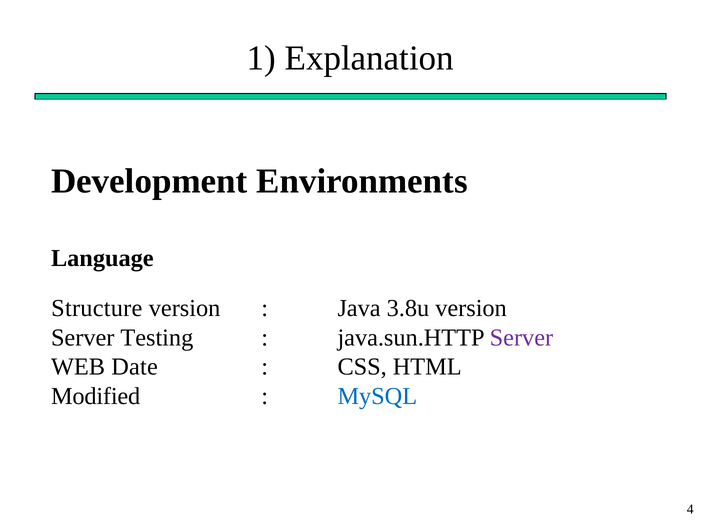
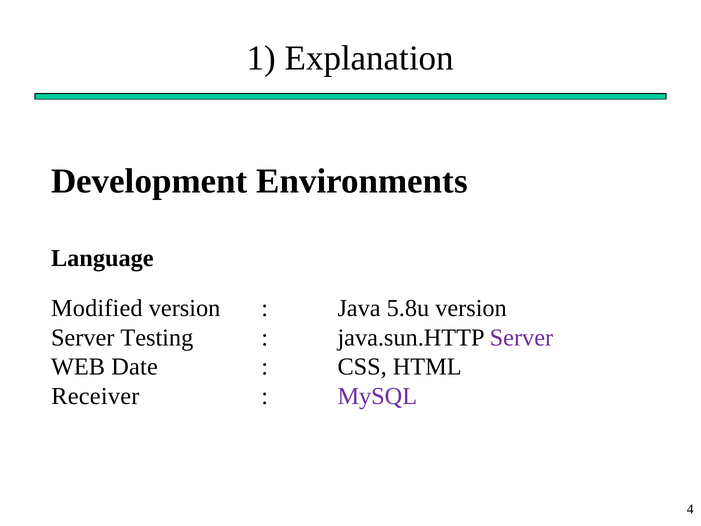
Structure: Structure -> Modified
3.8u: 3.8u -> 5.8u
Modified: Modified -> Receiver
MySQL colour: blue -> purple
